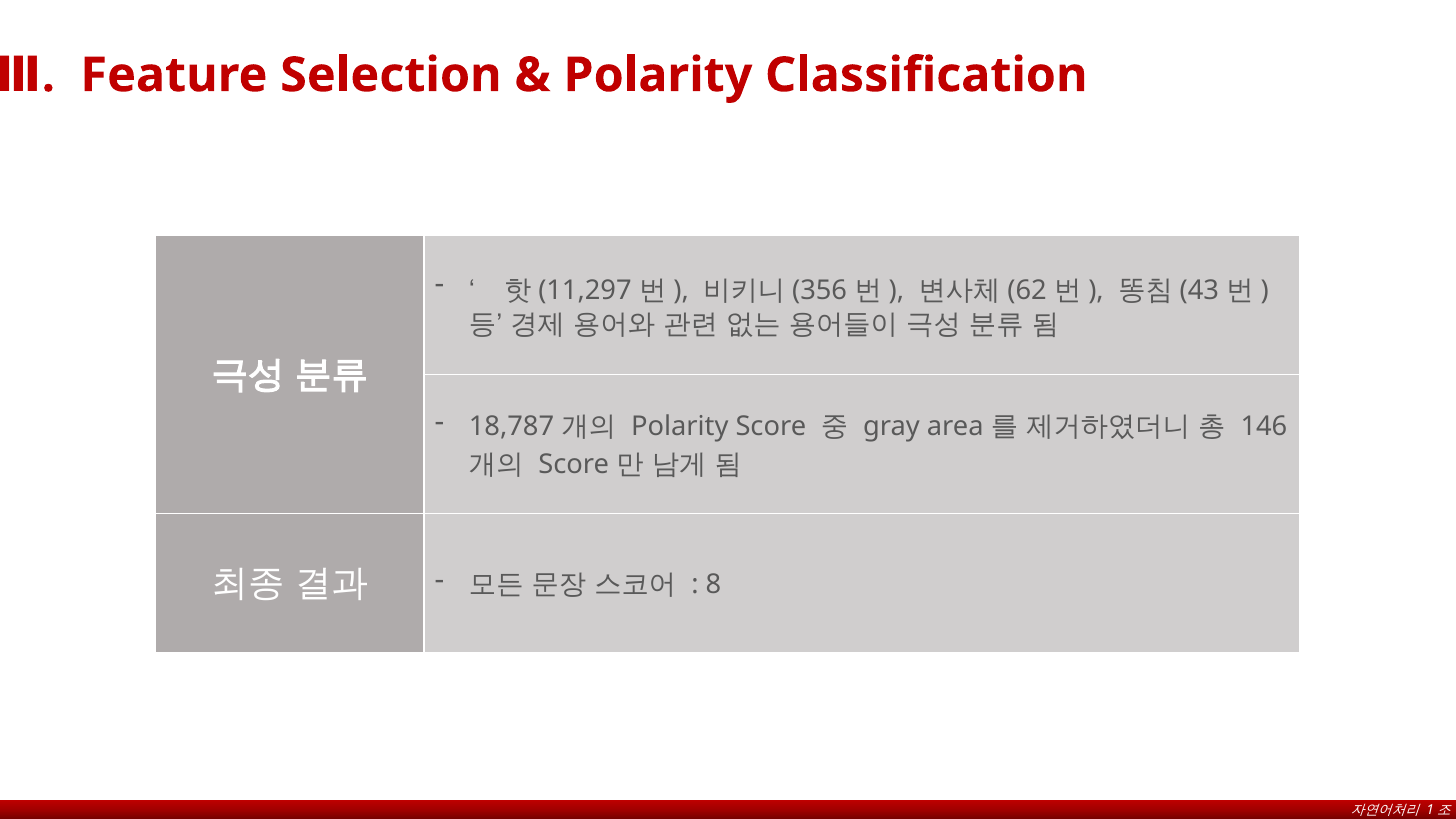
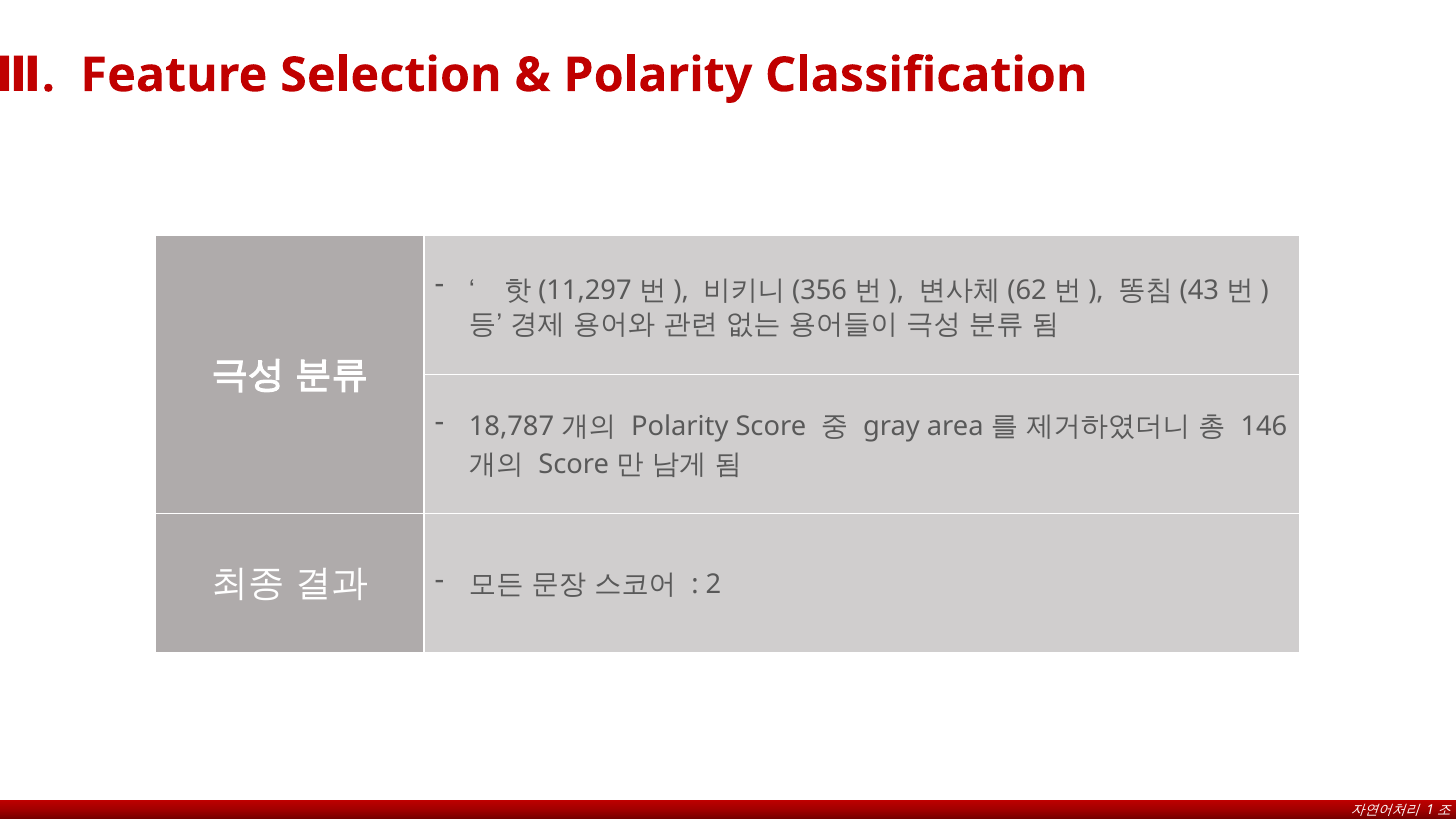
8: 8 -> 2
